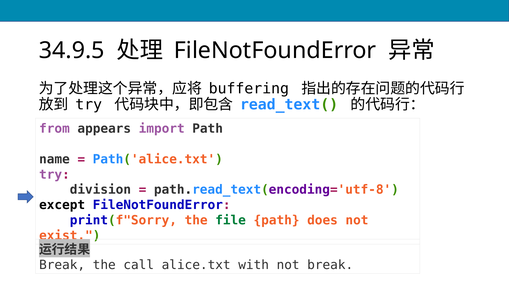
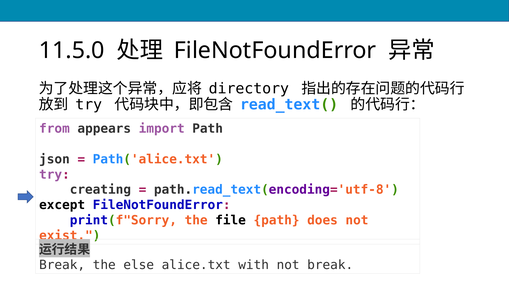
34.9.5: 34.9.5 -> 11.5.0
buffering: buffering -> directory
name: name -> json
division: division -> creating
file colour: green -> black
call: call -> else
